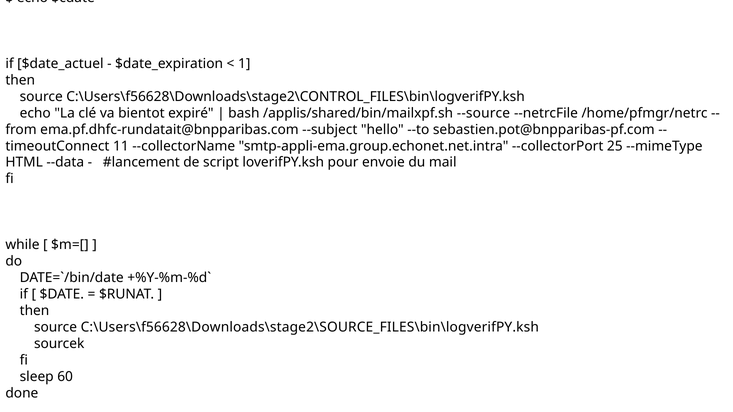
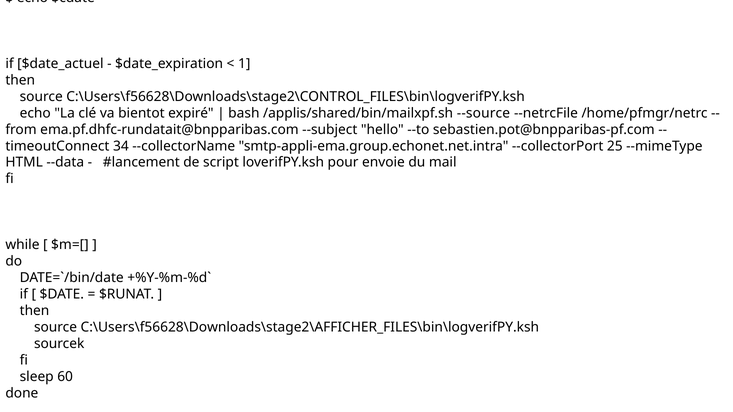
11 at (121, 146): 11 -> 34
C:\Users\f56628\Downloads\stage2\SOURCE_FILES\bin\logverifPY.ksh: C:\Users\f56628\Downloads\stage2\SOURCE_FILES\bin\logverifPY.ksh -> C:\Users\f56628\Downloads\stage2\AFFICHER_FILES\bin\logverifPY.ksh
